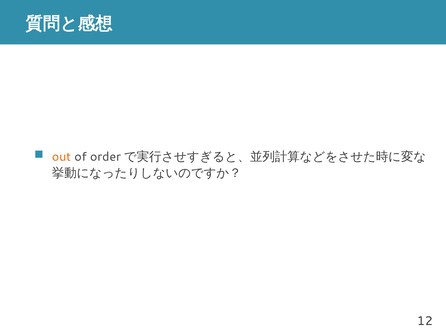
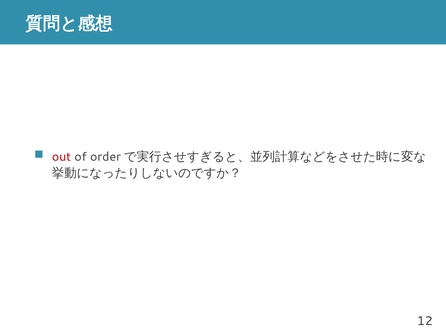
out colour: orange -> red
